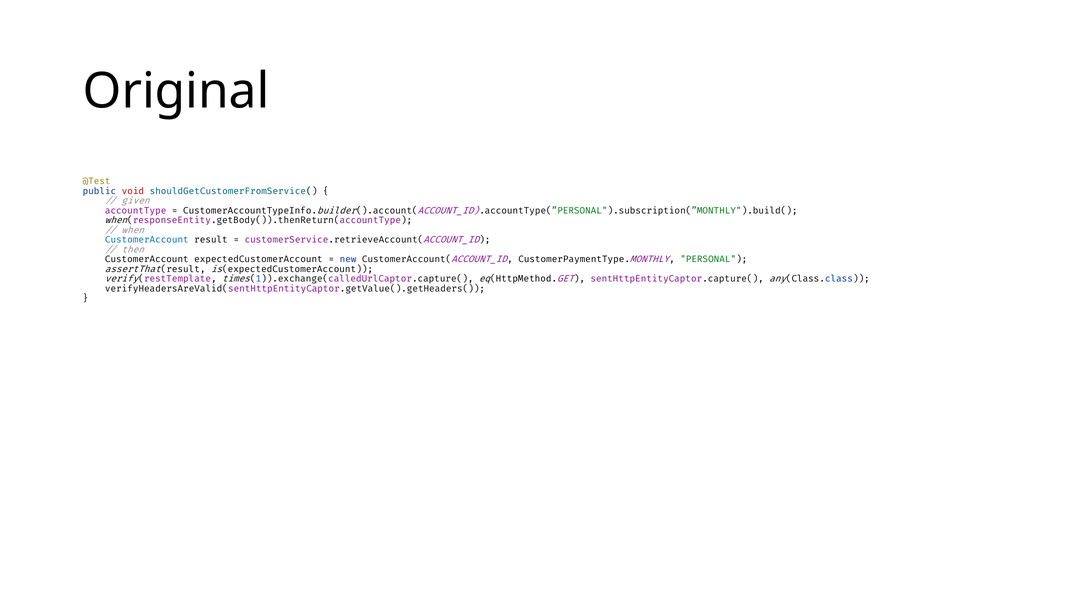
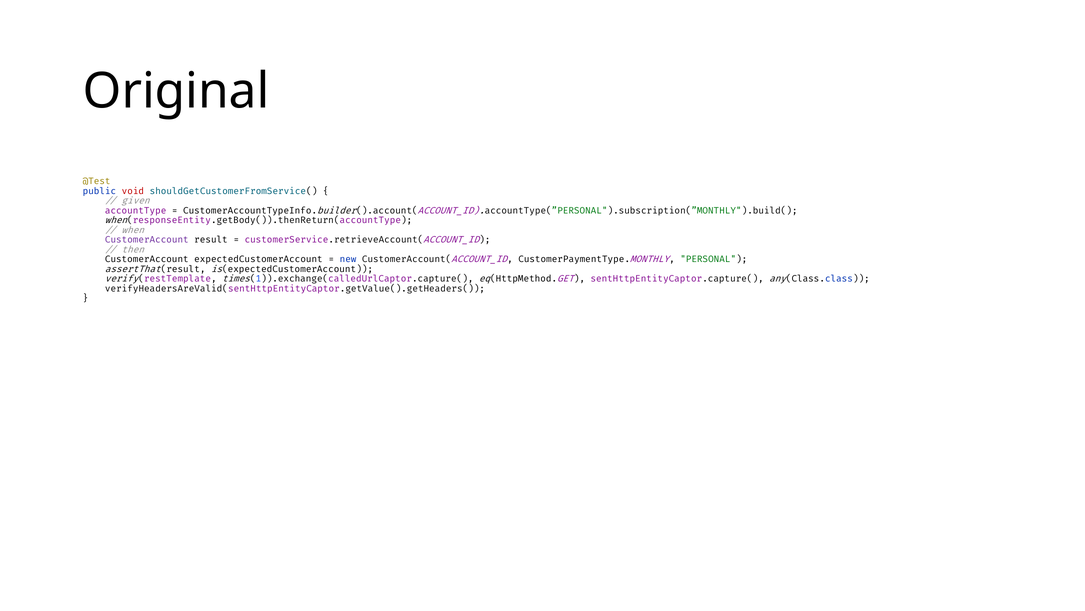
CustomerAccount at (147, 240) colour: blue -> purple
